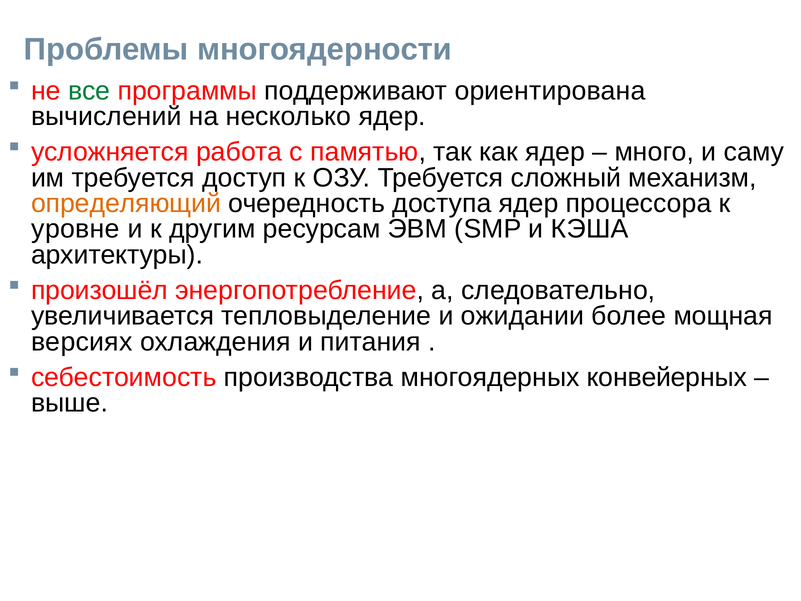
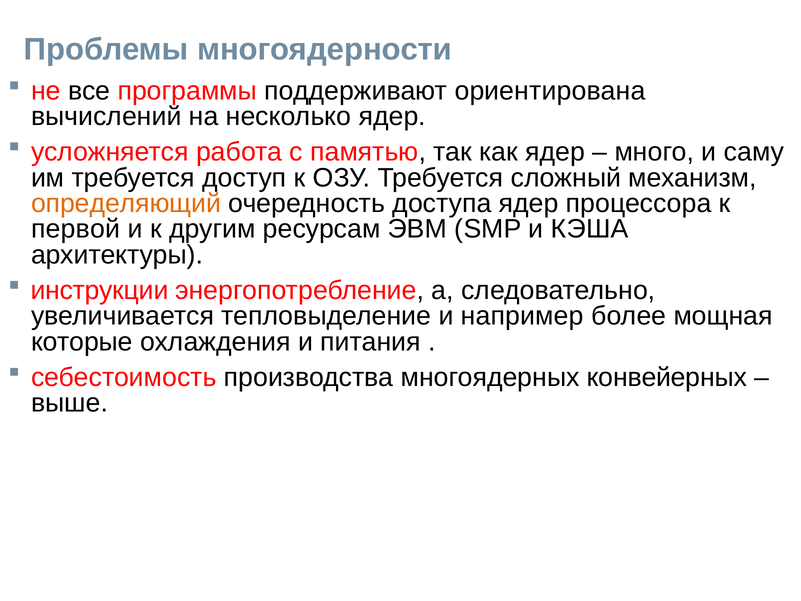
все colour: green -> black
уровне: уровне -> первой
произошёл: произошёл -> инструкции
ожидании: ожидании -> например
версиях: версиях -> которые
